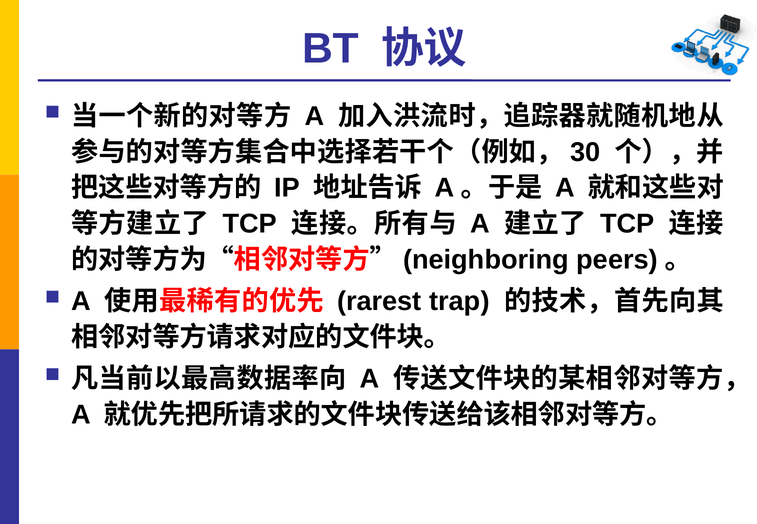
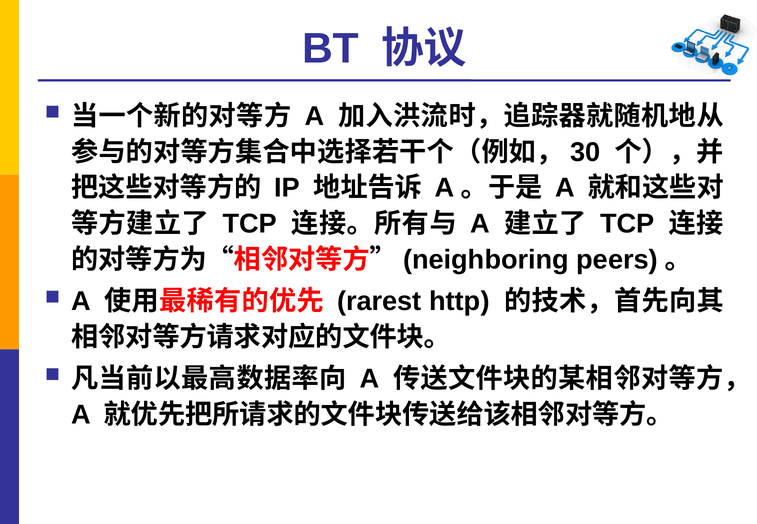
trap: trap -> http
